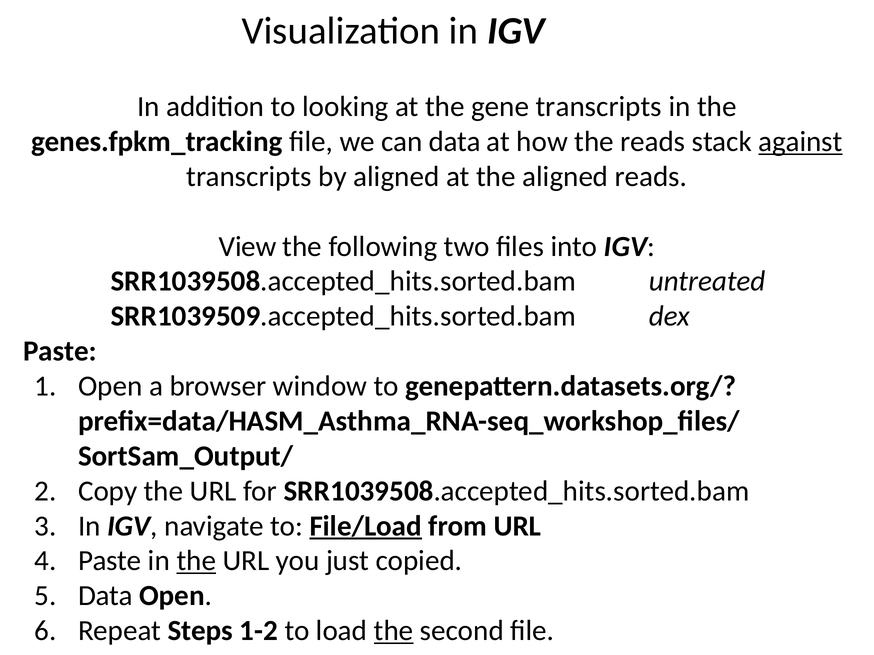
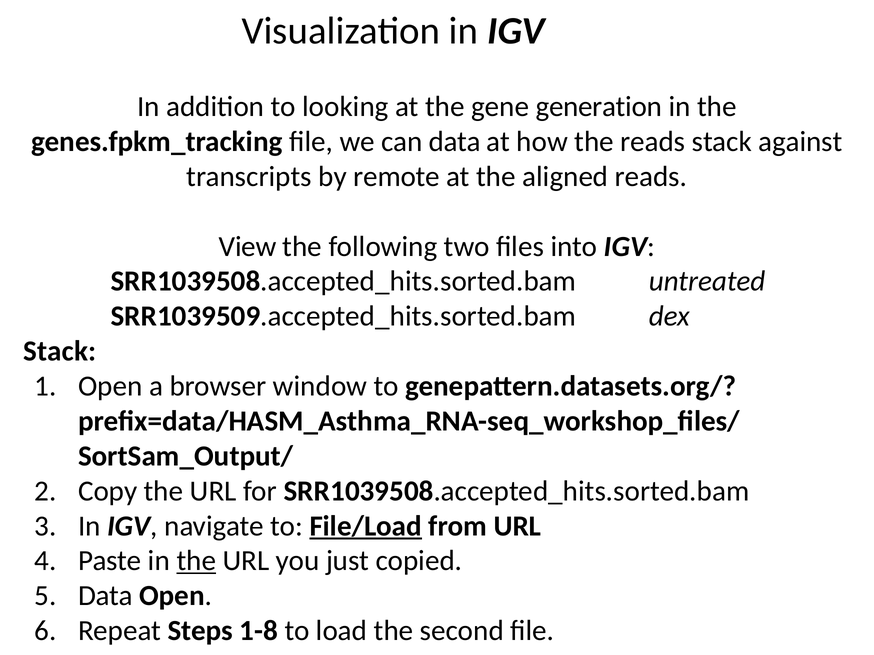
gene transcripts: transcripts -> generation
against underline: present -> none
by aligned: aligned -> remote
Paste at (60, 352): Paste -> Stack
1-2: 1-2 -> 1-8
the at (394, 631) underline: present -> none
